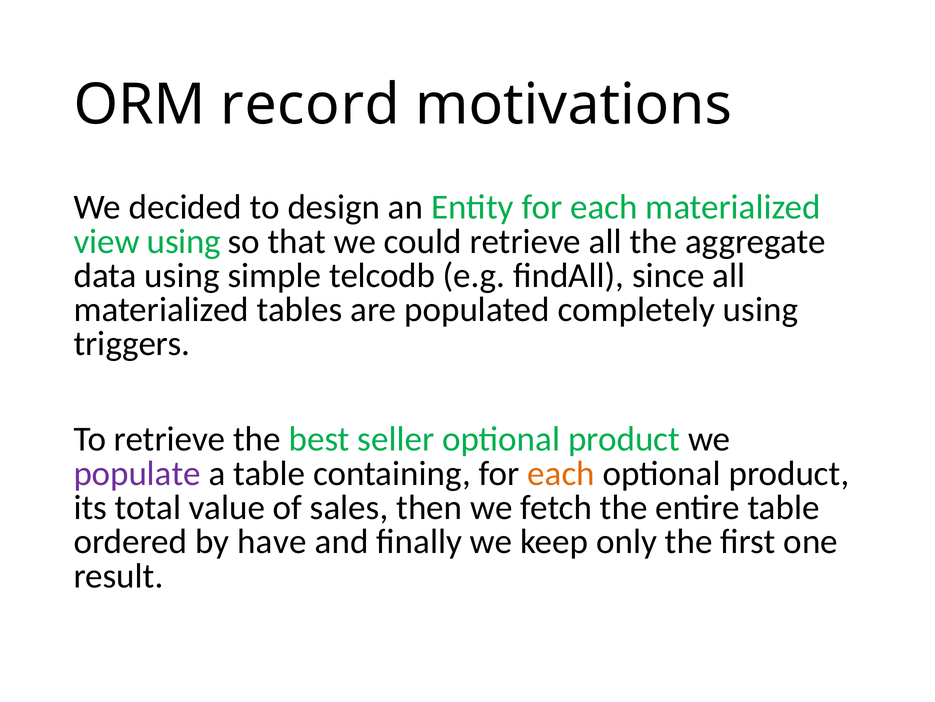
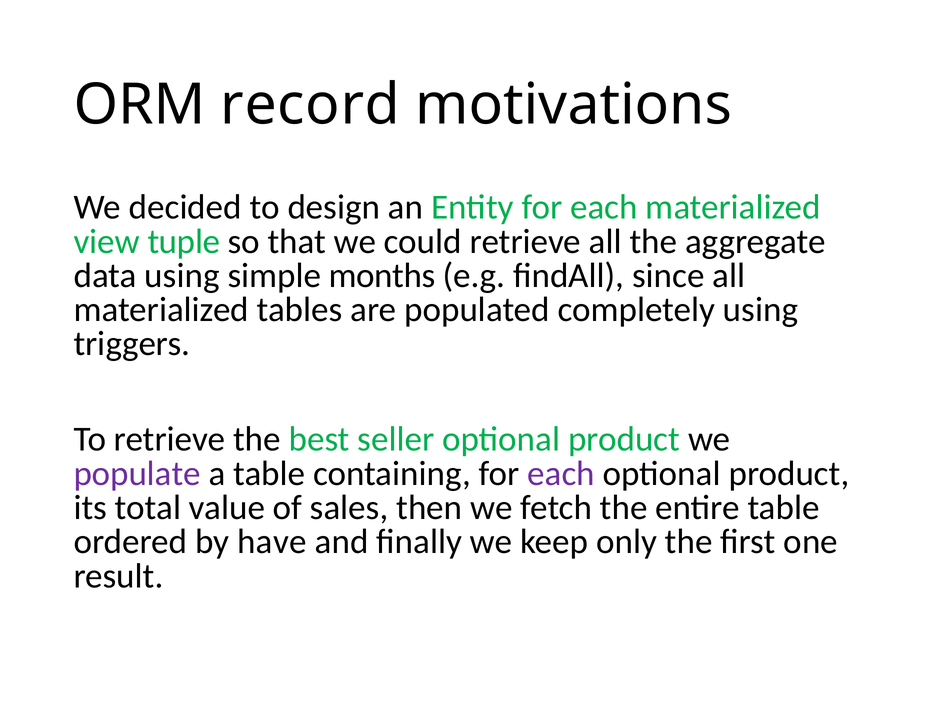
view using: using -> tuple
telcodb: telcodb -> months
each at (561, 473) colour: orange -> purple
